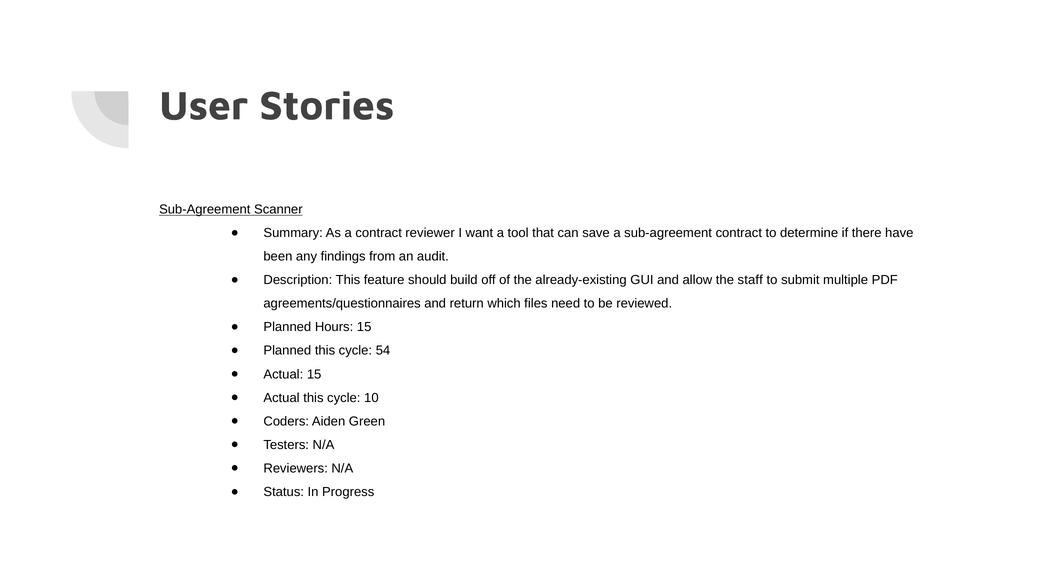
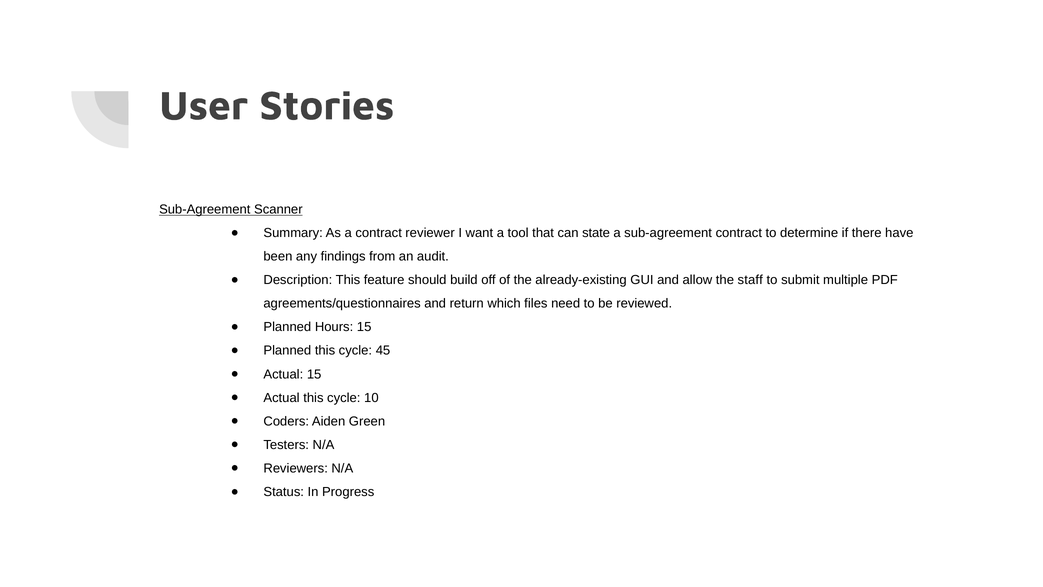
save: save -> state
54: 54 -> 45
